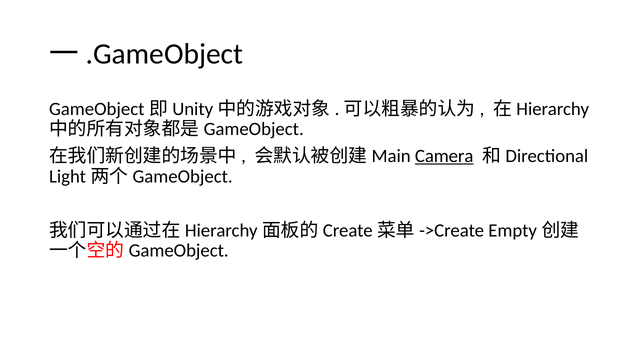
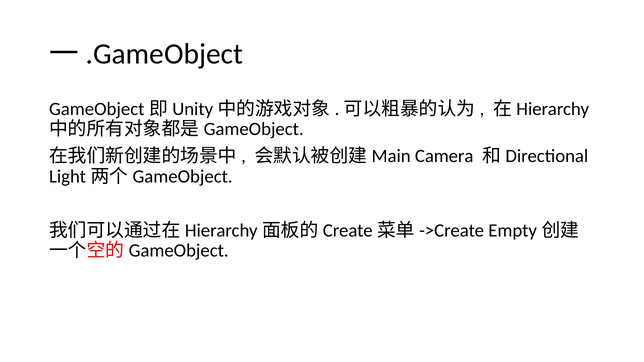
Camera underline: present -> none
